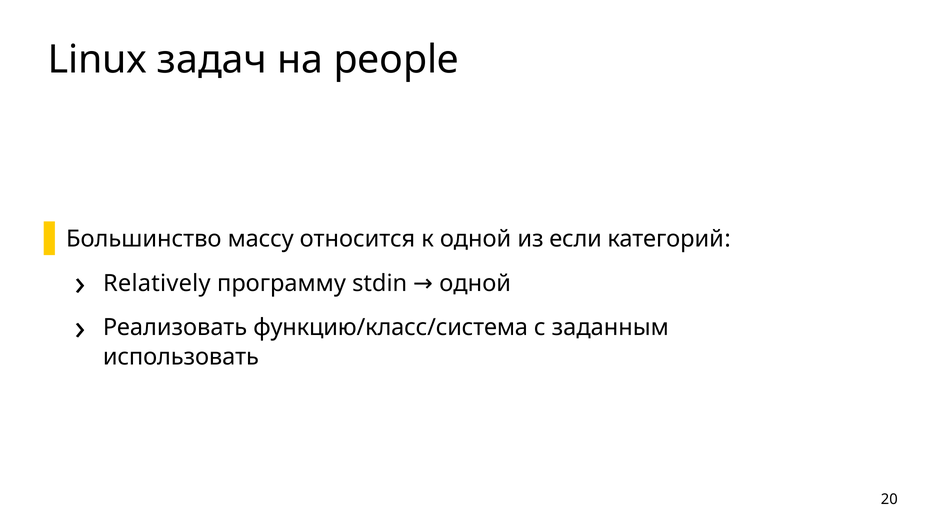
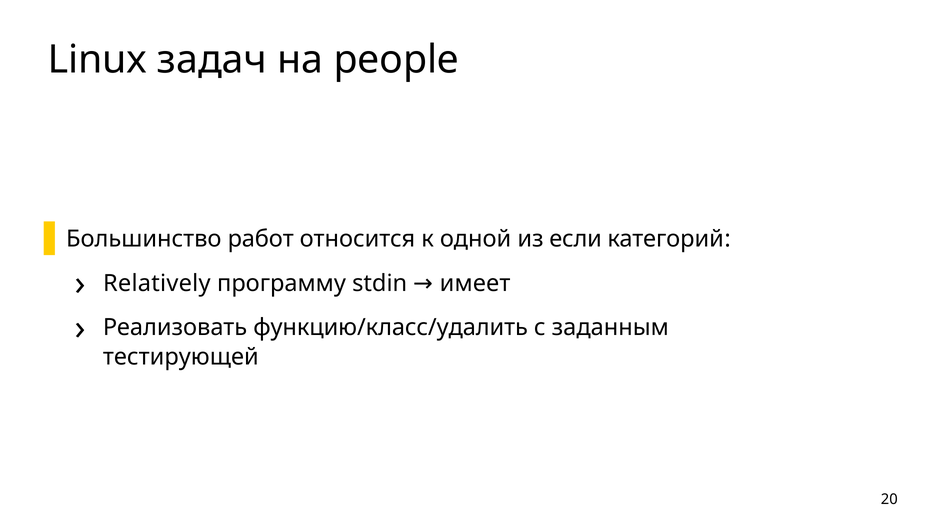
массу: массу -> работ
stdin одной: одной -> имеет
функцию/класс/система: функцию/класс/система -> функцию/класс/удалить
использовать: использовать -> тестирующей
